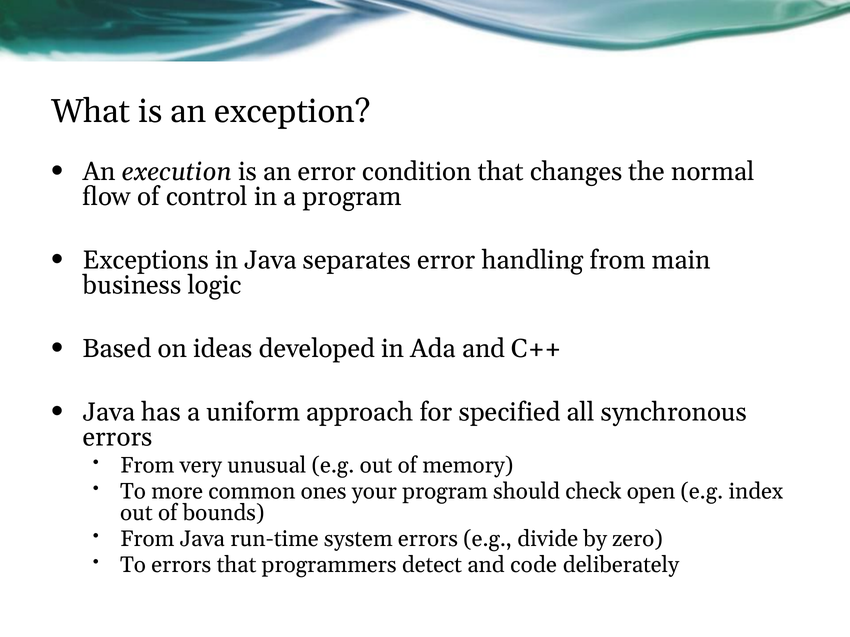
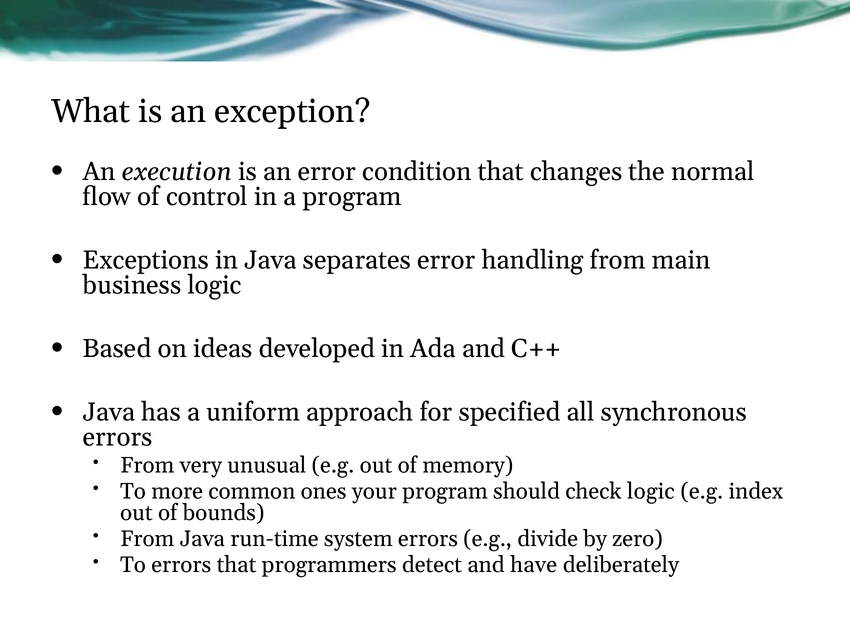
check open: open -> logic
code: code -> have
